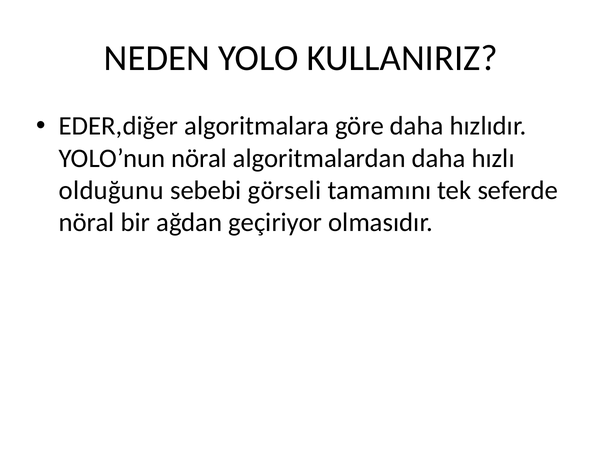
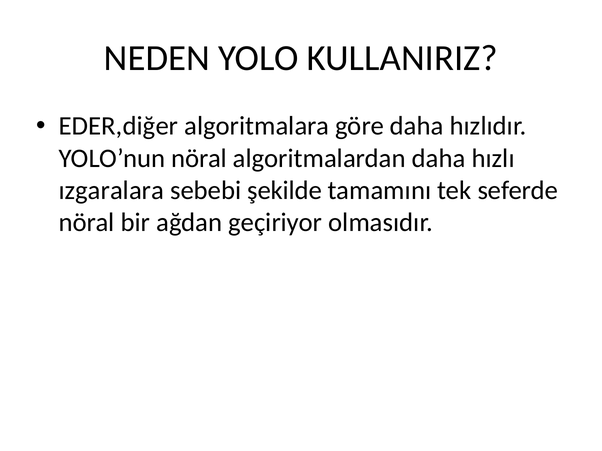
olduğunu: olduğunu -> ızgaralara
görseli: görseli -> şekilde
